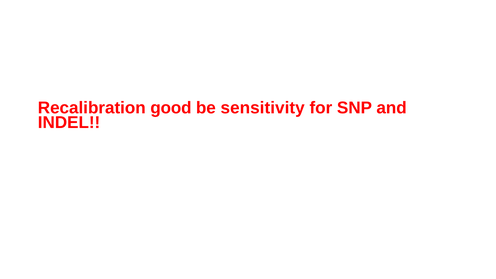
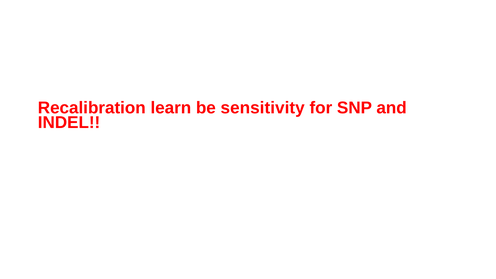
good: good -> learn
